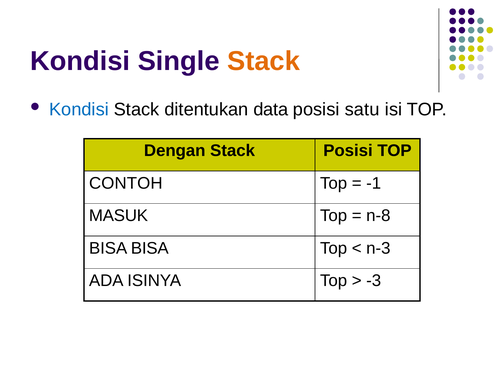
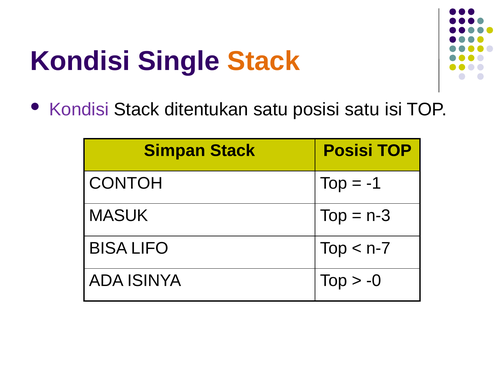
Kondisi at (79, 109) colour: blue -> purple
ditentukan data: data -> satu
Dengan: Dengan -> Simpan
n-8: n-8 -> n-3
BISA BISA: BISA -> LIFO
n-3: n-3 -> n-7
-3: -3 -> -0
